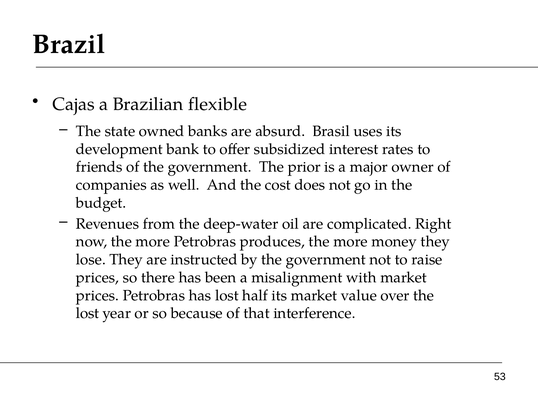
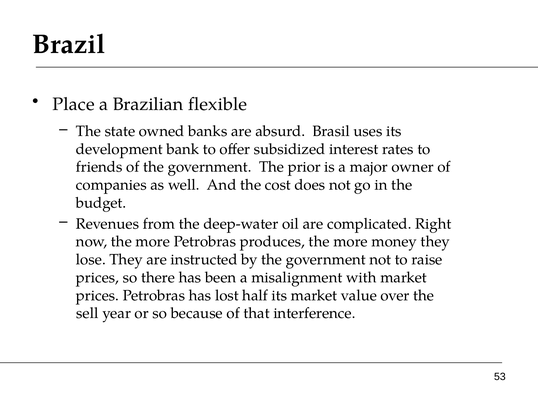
Cajas: Cajas -> Place
lost at (87, 314): lost -> sell
